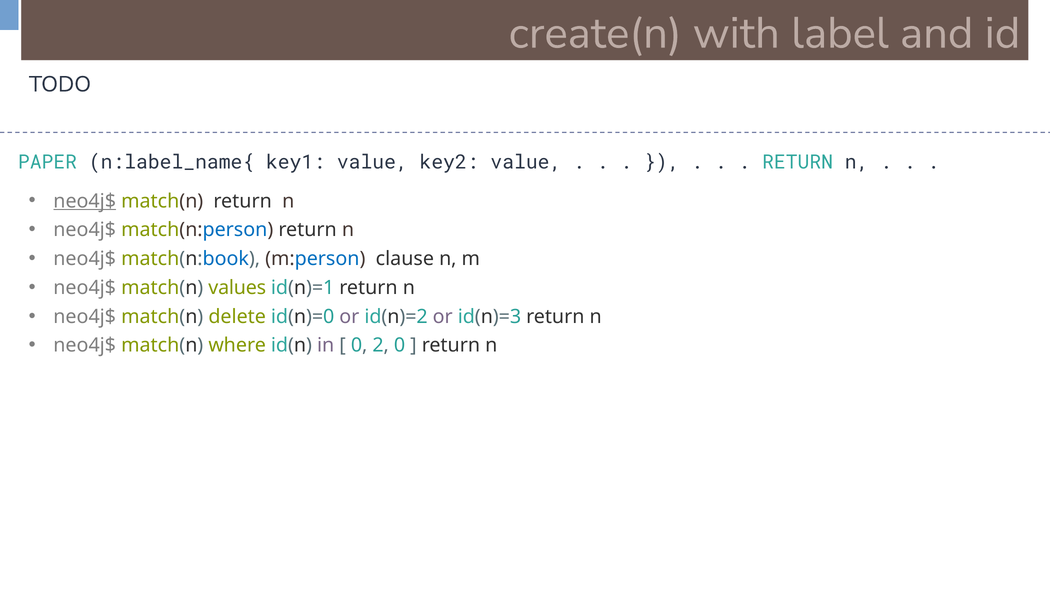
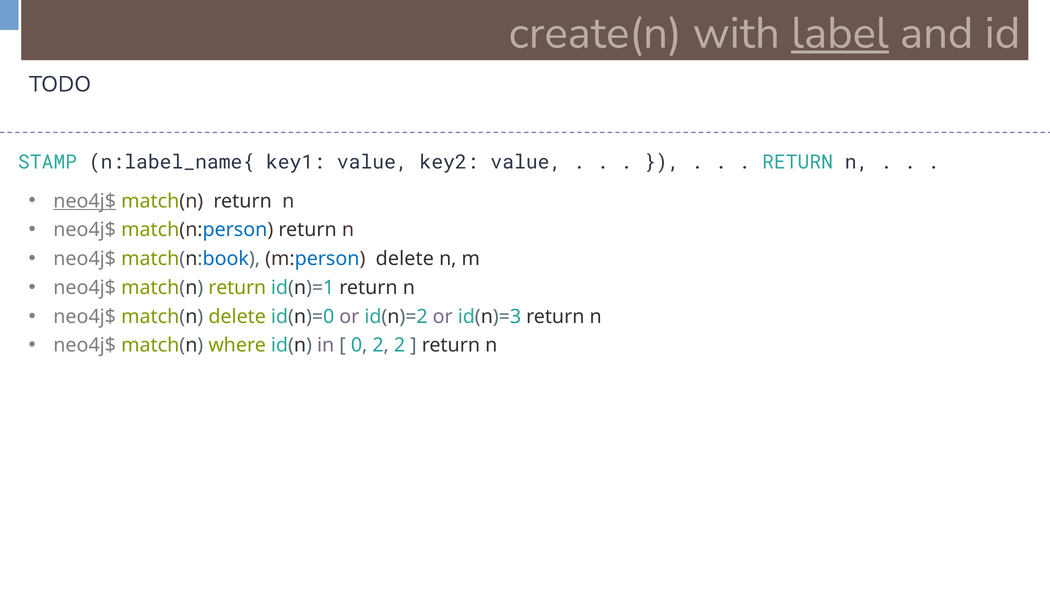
label underline: none -> present
PAPER: PAPER -> STAMP
m:person clause: clause -> delete
values at (237, 288): values -> return
2 0: 0 -> 2
